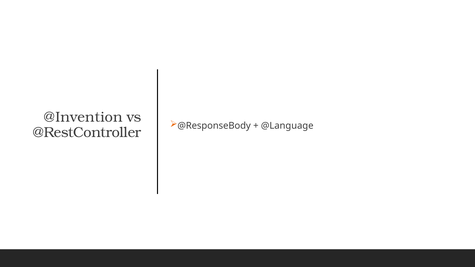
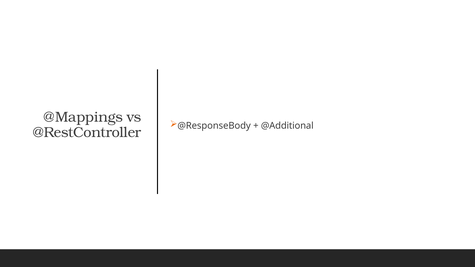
@Invention: @Invention -> @Mappings
@Language: @Language -> @Additional
